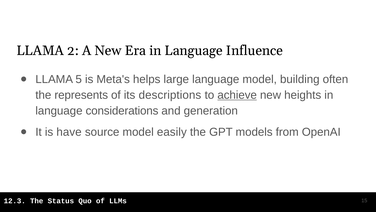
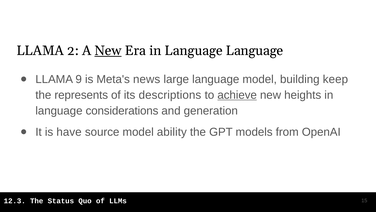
New at (108, 50) underline: none -> present
Language Influence: Influence -> Language
5: 5 -> 9
helps: helps -> news
often: often -> keep
easily: easily -> ability
